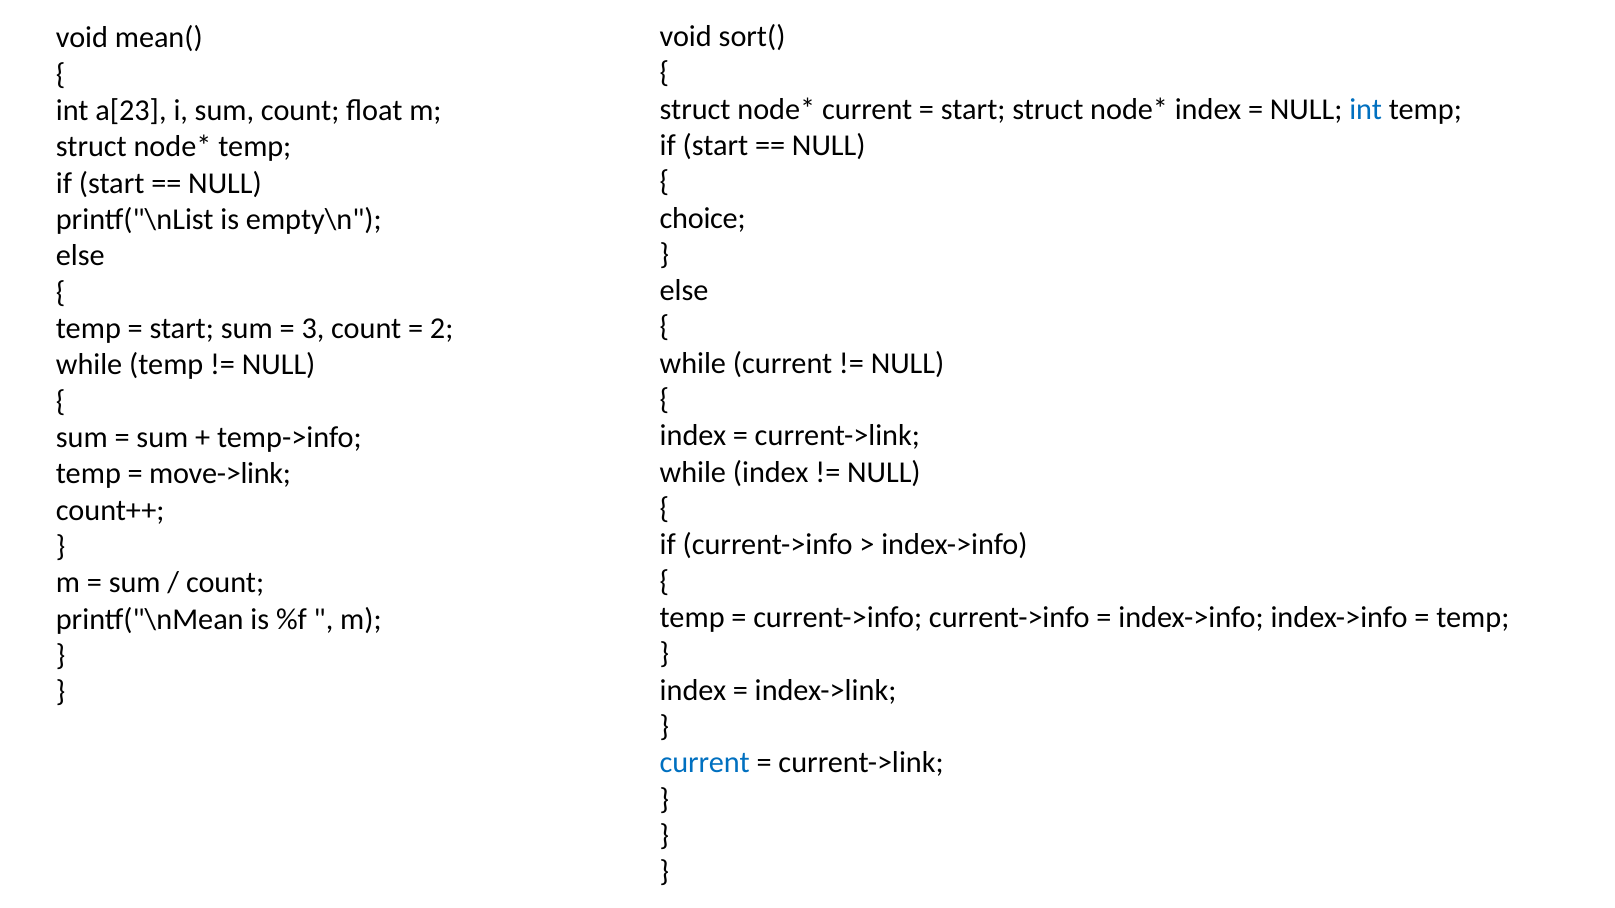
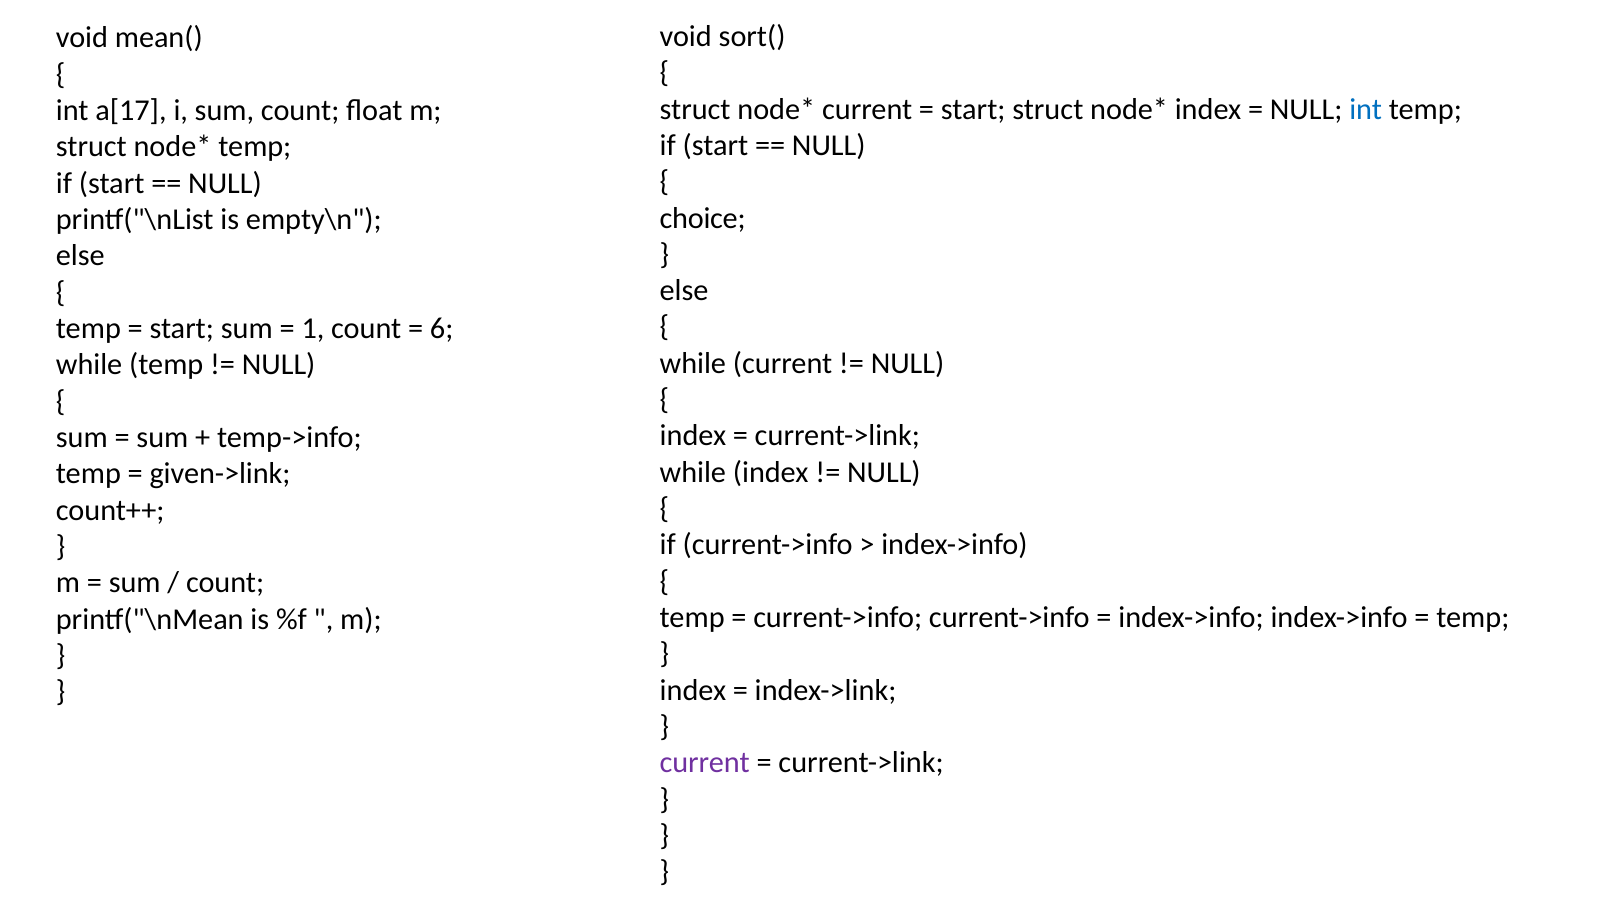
a[23: a[23 -> a[17
3: 3 -> 1
2: 2 -> 6
move->link: move->link -> given->link
current at (705, 763) colour: blue -> purple
